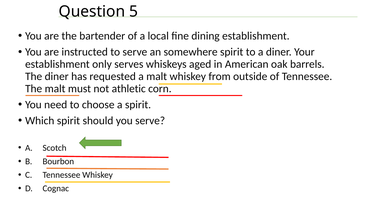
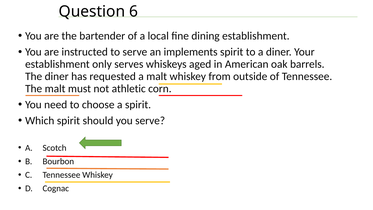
5: 5 -> 6
somewhere: somewhere -> implements
